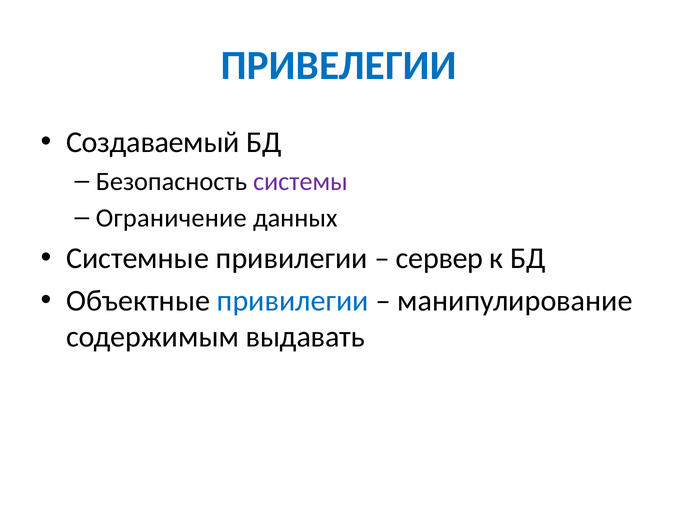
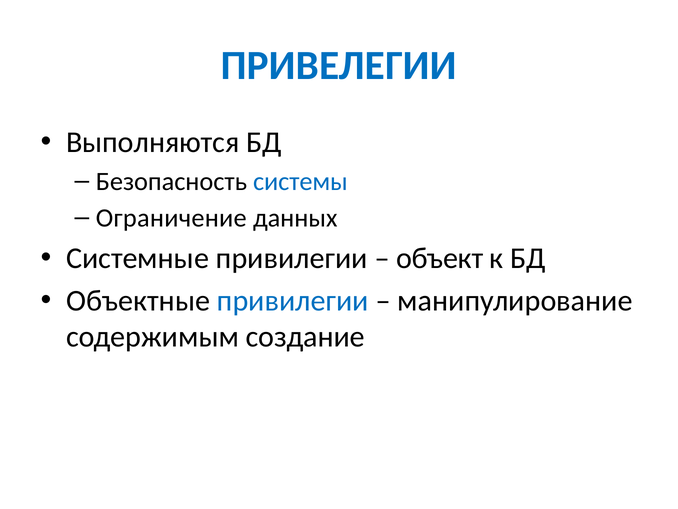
Создаваемый: Создаваемый -> Выполняются
системы colour: purple -> blue
сервер: сервер -> объект
выдавать: выдавать -> создание
